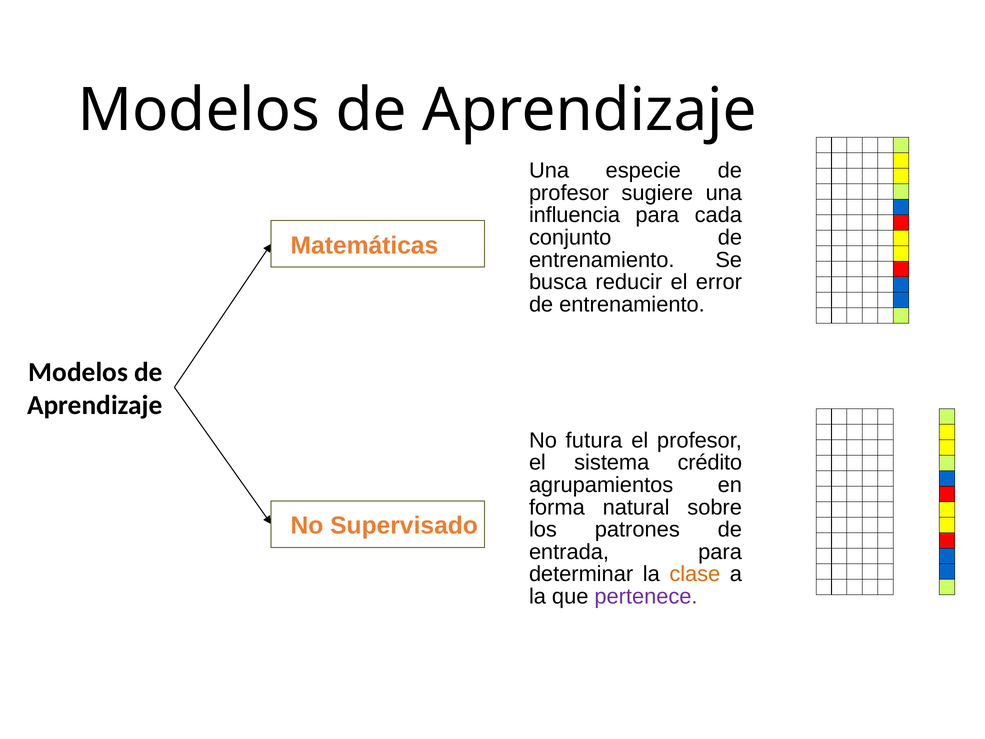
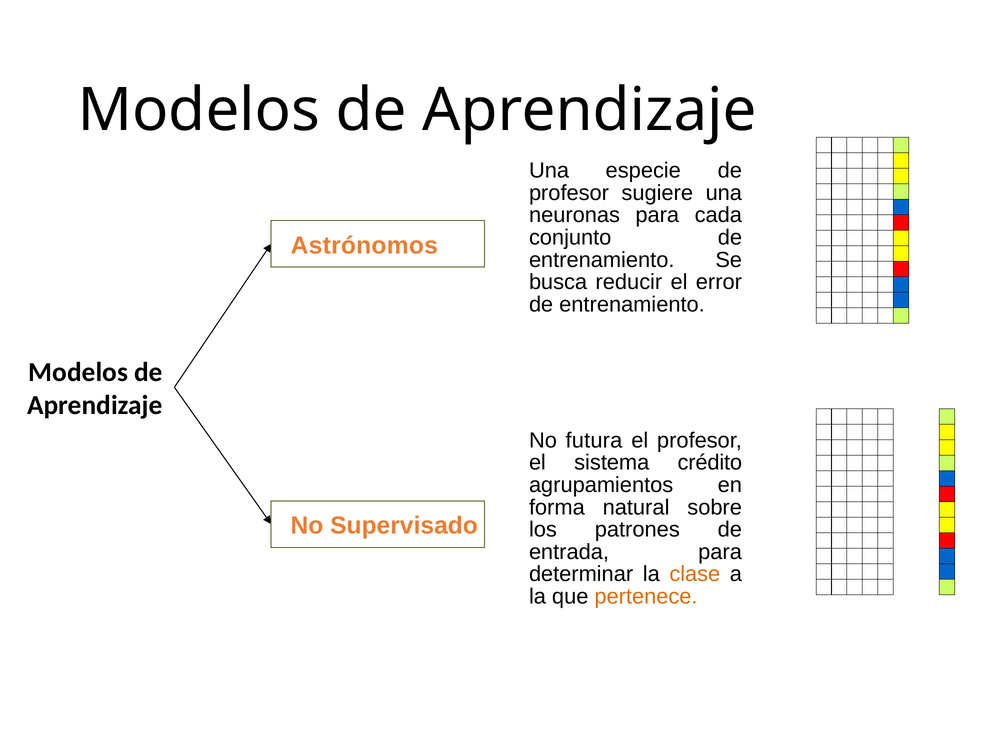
influencia: influencia -> neuronas
Matemáticas: Matemáticas -> Astrónomos
pertenece colour: purple -> orange
